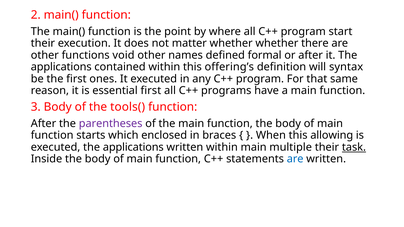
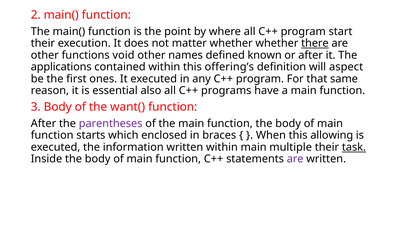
there underline: none -> present
formal: formal -> known
syntax: syntax -> aspect
essential first: first -> also
tools(: tools( -> want(
executed the applications: applications -> information
are at (295, 159) colour: blue -> purple
